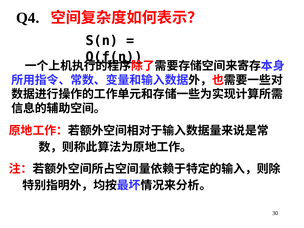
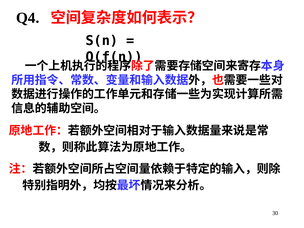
O(f(n underline: present -> none
